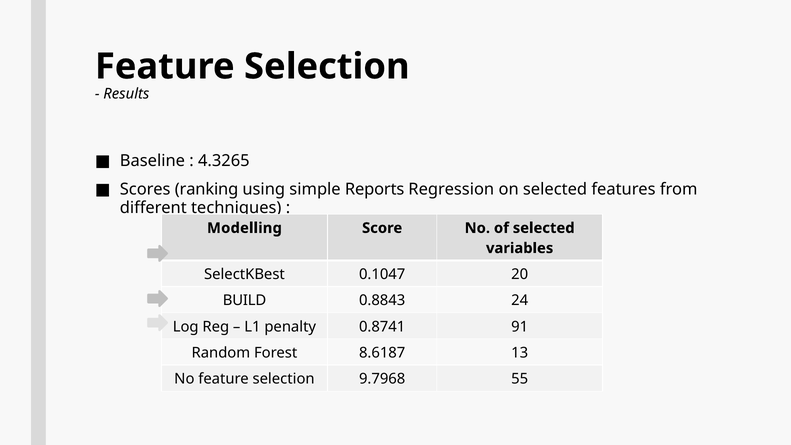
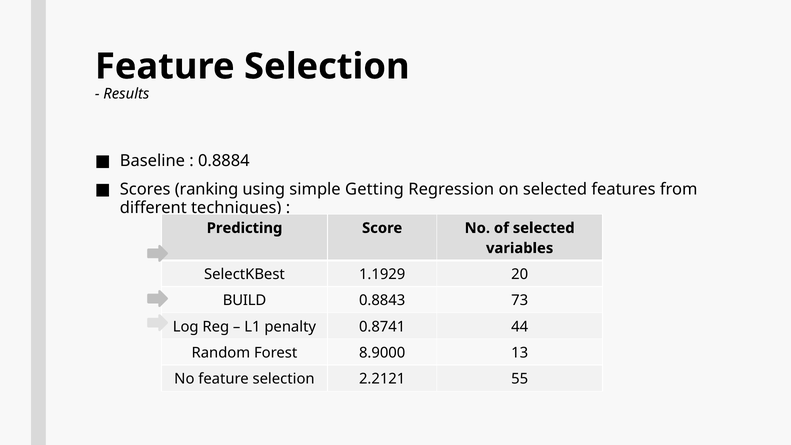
4.3265: 4.3265 -> 0.8884
Reports: Reports -> Getting
Modelling: Modelling -> Predicting
0.1047: 0.1047 -> 1.1929
24: 24 -> 73
91: 91 -> 44
8.6187: 8.6187 -> 8.9000
9.7968: 9.7968 -> 2.2121
